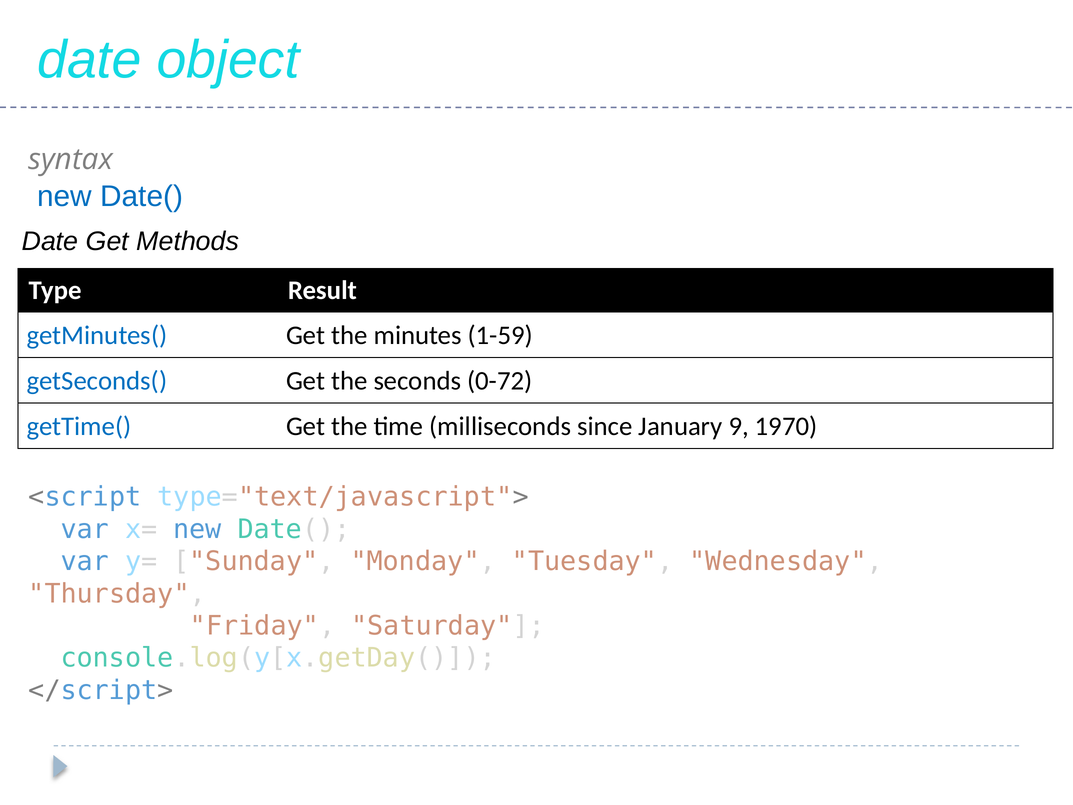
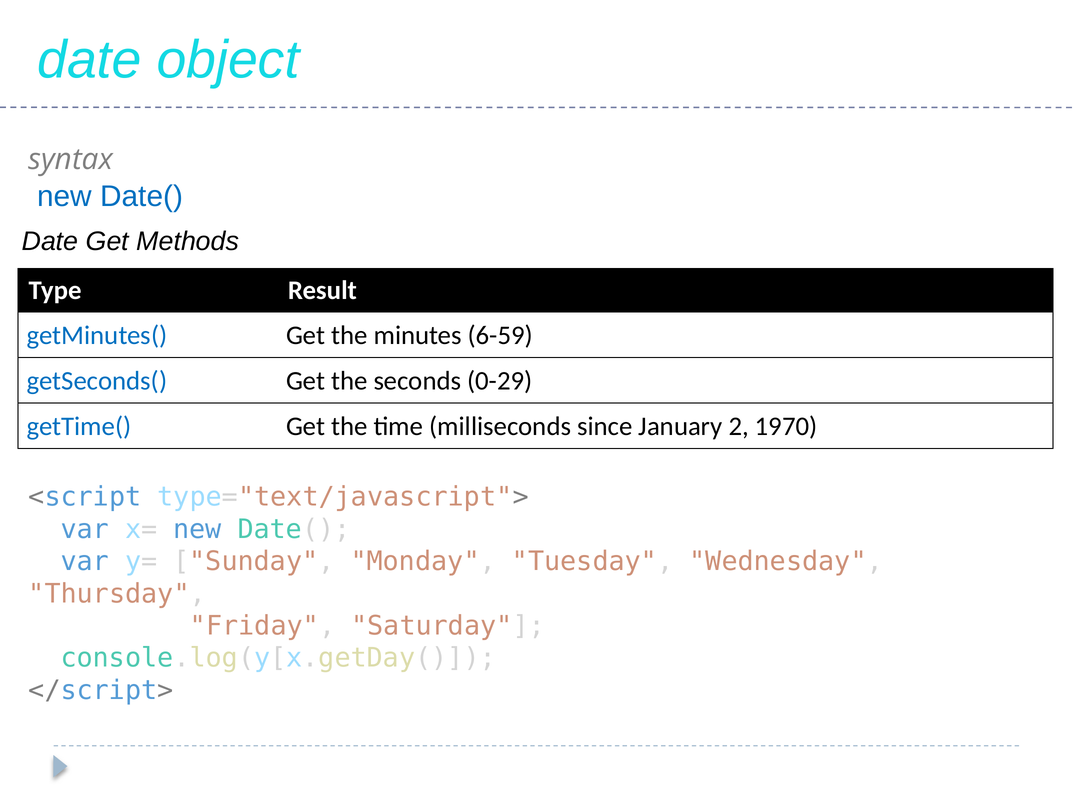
1-59: 1-59 -> 6-59
0-72: 0-72 -> 0-29
9: 9 -> 2
